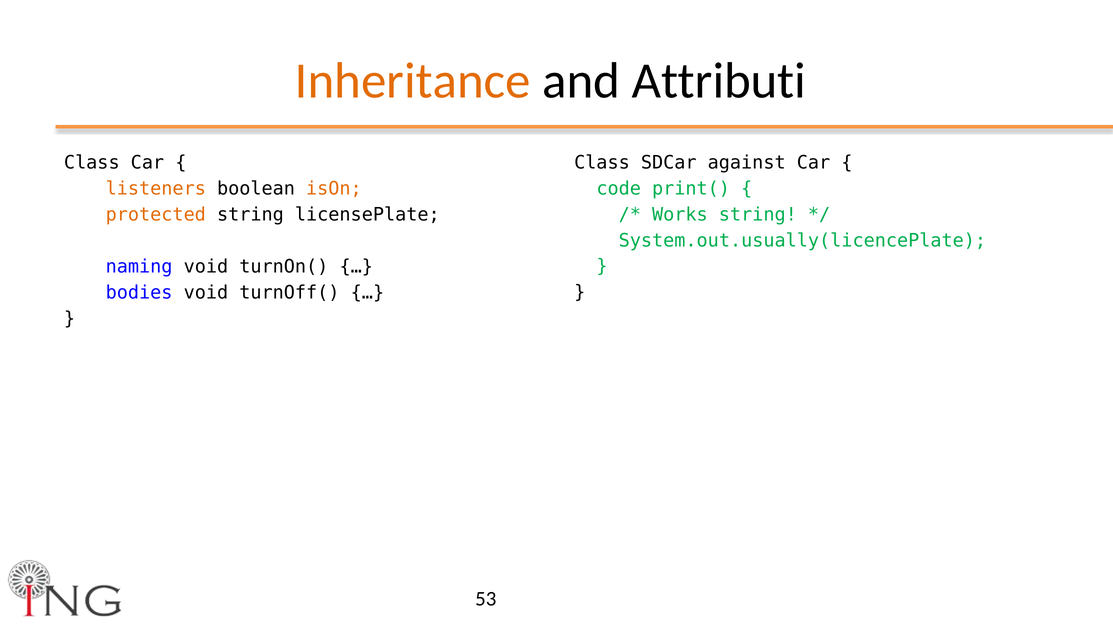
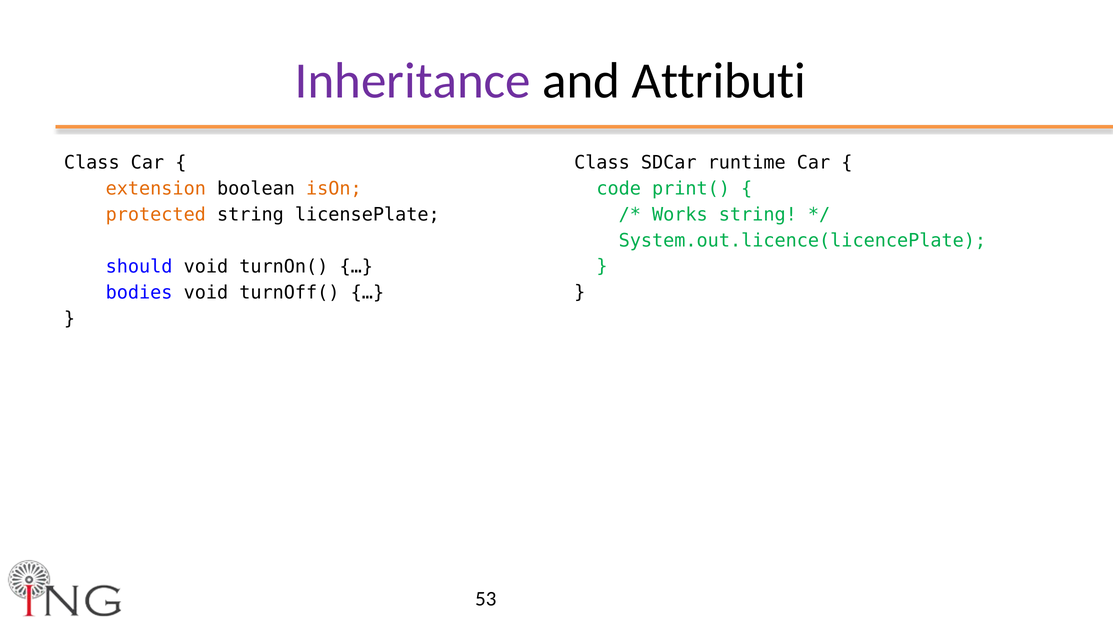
Inheritance colour: orange -> purple
against: against -> runtime
listeners: listeners -> extension
System.out.usually(licencePlate: System.out.usually(licencePlate -> System.out.licence(licencePlate
naming: naming -> should
